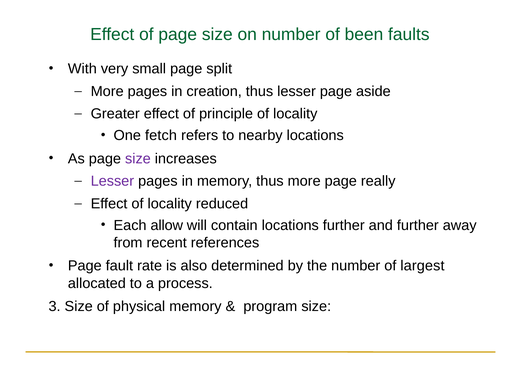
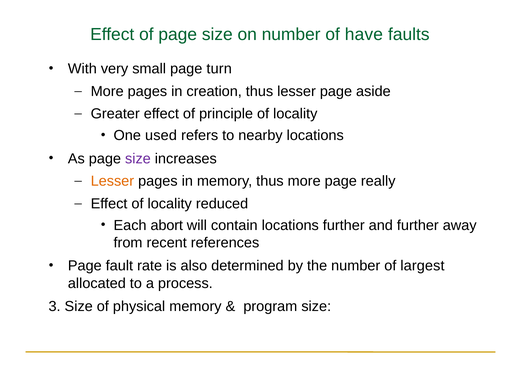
been: been -> have
split: split -> turn
fetch: fetch -> used
Lesser at (112, 181) colour: purple -> orange
allow: allow -> abort
